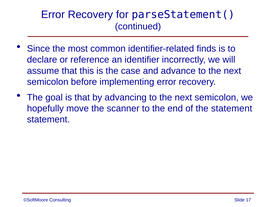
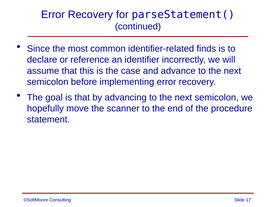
the statement: statement -> procedure
